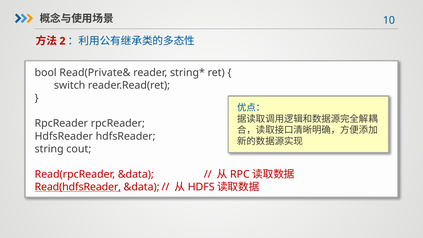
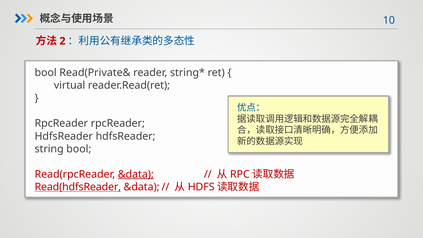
switch: switch -> virtual
string cout: cout -> bool
&data underline: none -> present
